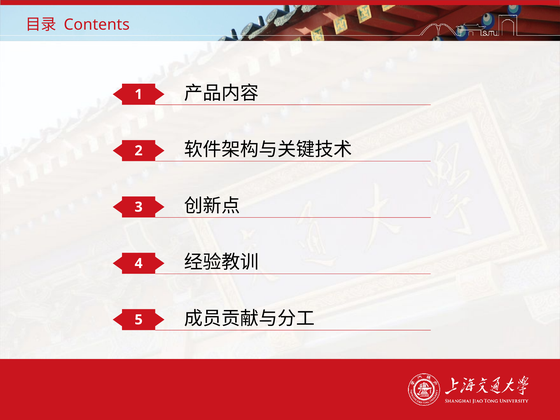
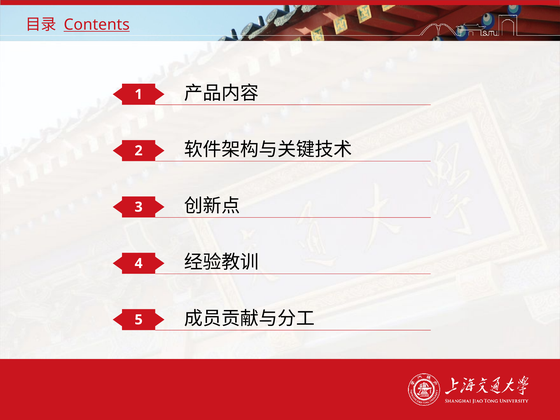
Contents underline: none -> present
